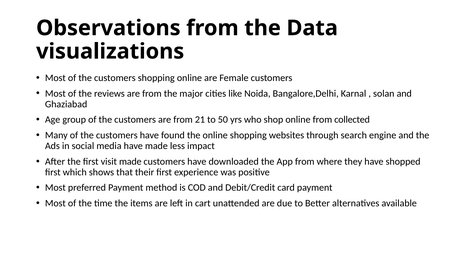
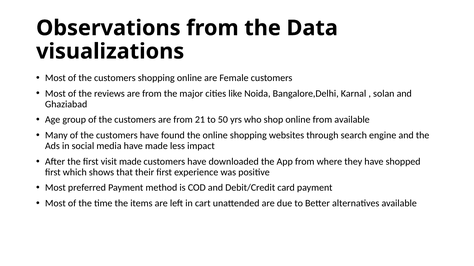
from collected: collected -> available
